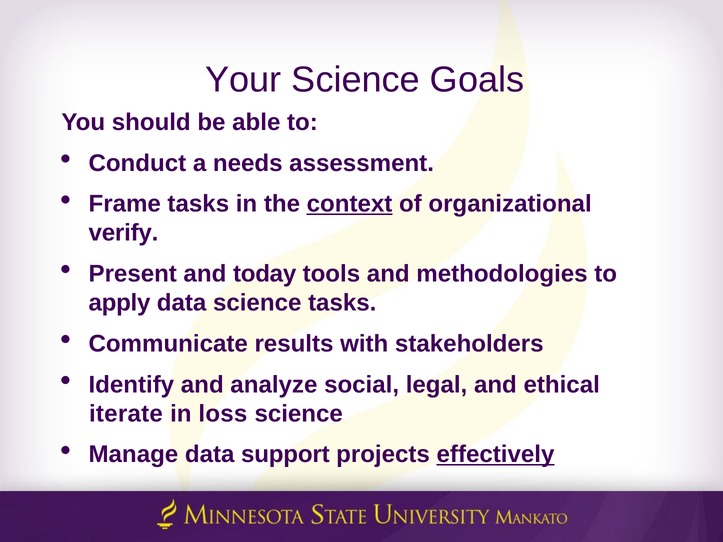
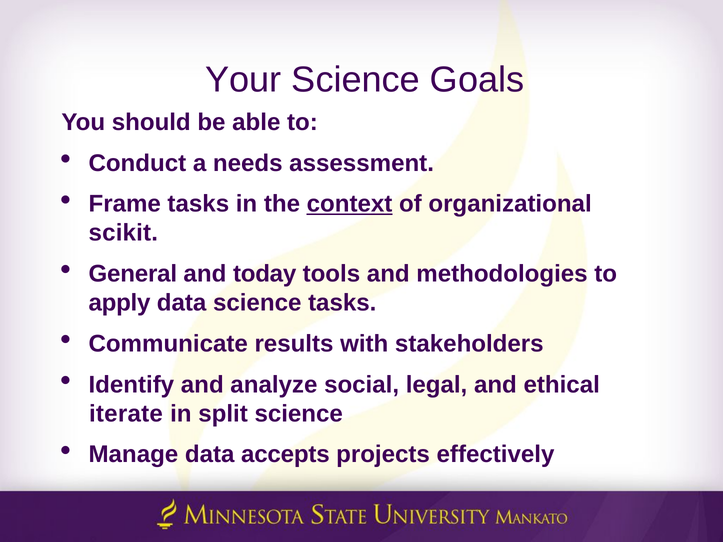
verify: verify -> scikit
Present: Present -> General
loss: loss -> split
support: support -> accepts
effectively underline: present -> none
